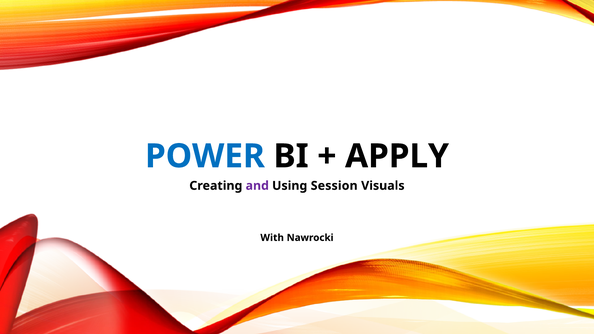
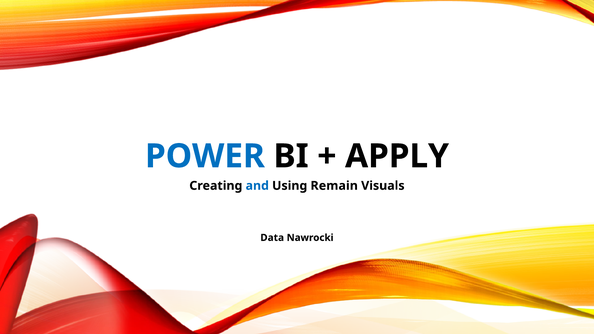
and colour: purple -> blue
Session: Session -> Remain
With: With -> Data
